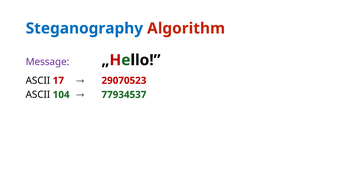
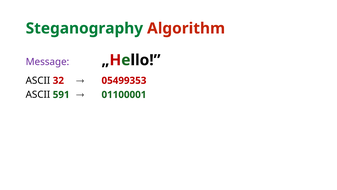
Steganography colour: blue -> green
17: 17 -> 32
29070523: 29070523 -> 05499353
104: 104 -> 591
77934537: 77934537 -> 01100001
